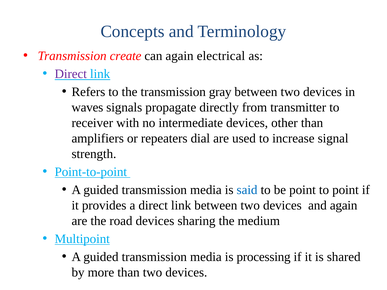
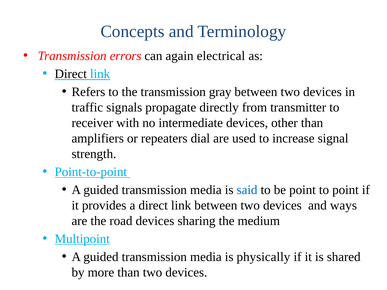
create: create -> errors
Direct at (71, 74) colour: purple -> black
waves: waves -> traffic
and again: again -> ways
processing: processing -> physically
